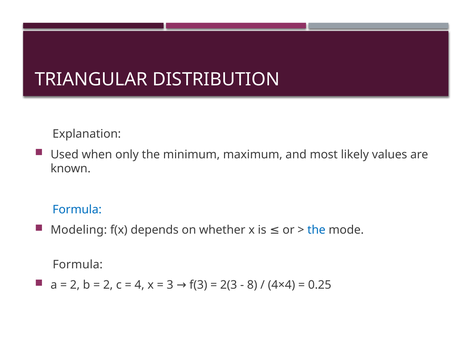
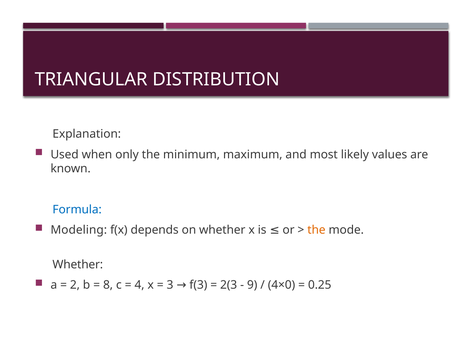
the at (316, 230) colour: blue -> orange
Formula at (78, 265): Formula -> Whether
2 at (108, 285): 2 -> 8
8: 8 -> 9
4×4: 4×4 -> 4×0
